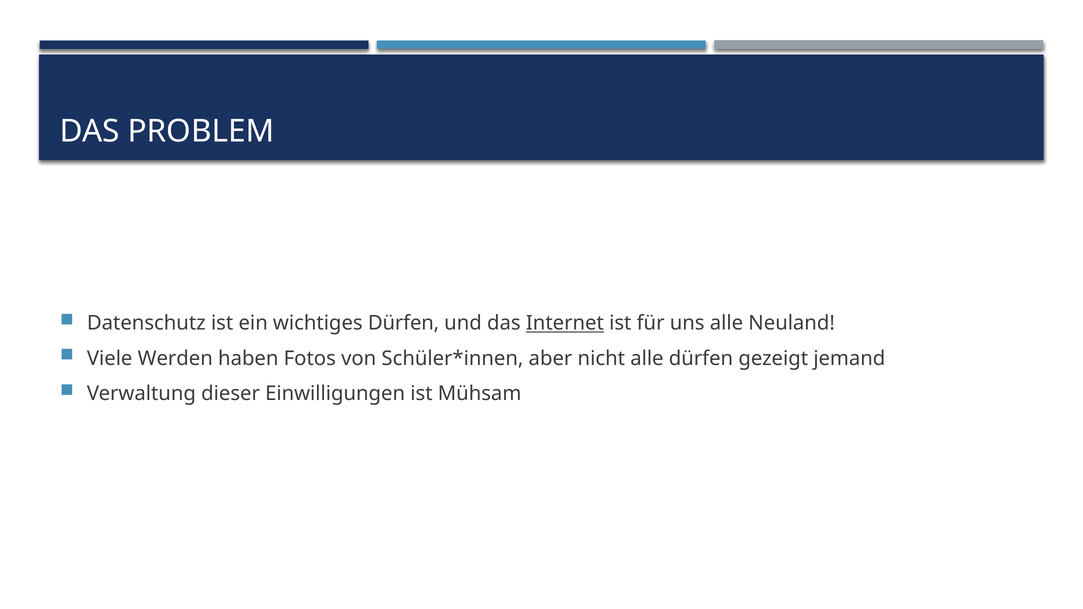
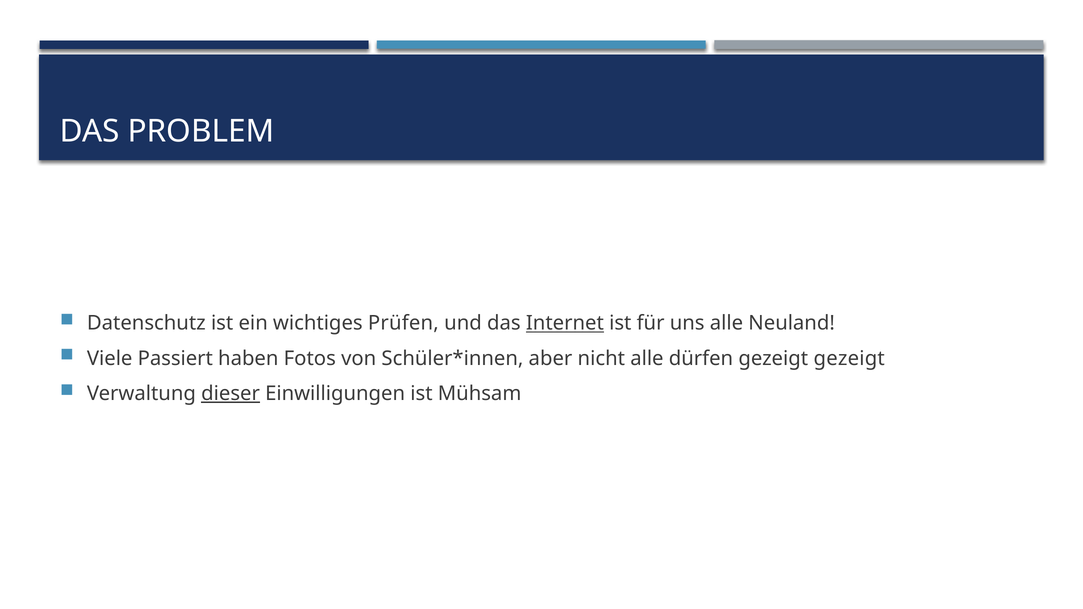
wichtiges Dürfen: Dürfen -> Prüfen
Werden: Werden -> Passiert
gezeigt jemand: jemand -> gezeigt
dieser underline: none -> present
